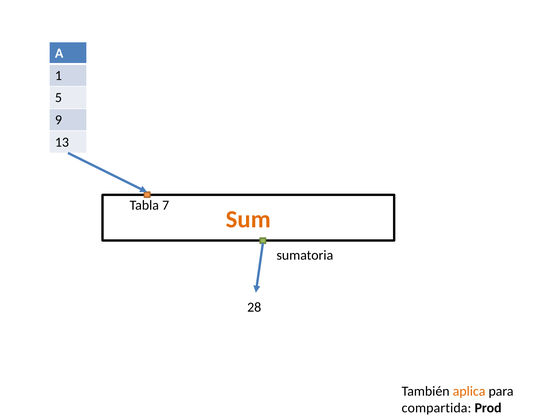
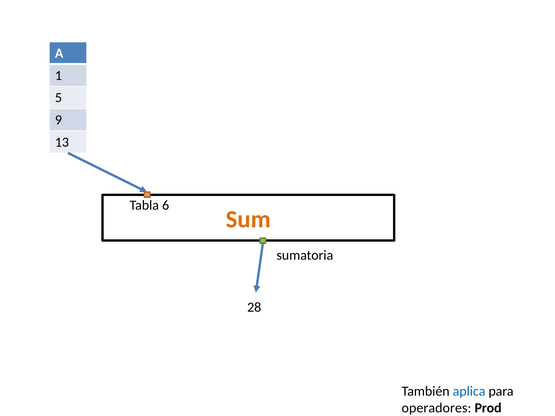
7: 7 -> 6
aplica colour: orange -> blue
compartida: compartida -> operadores
